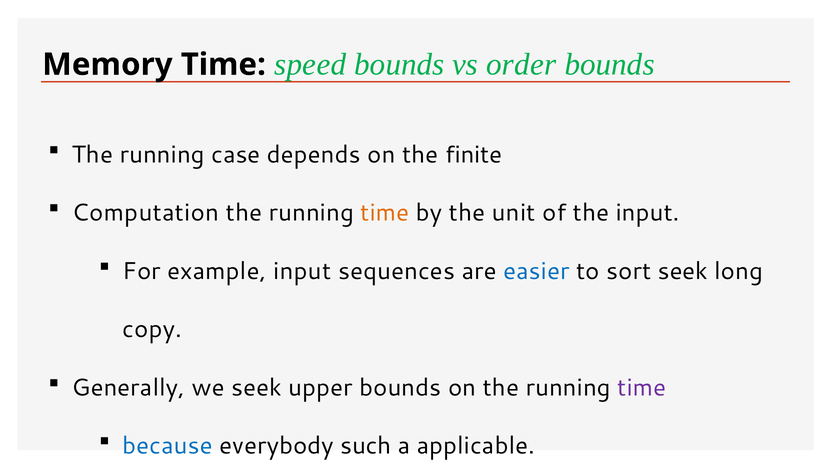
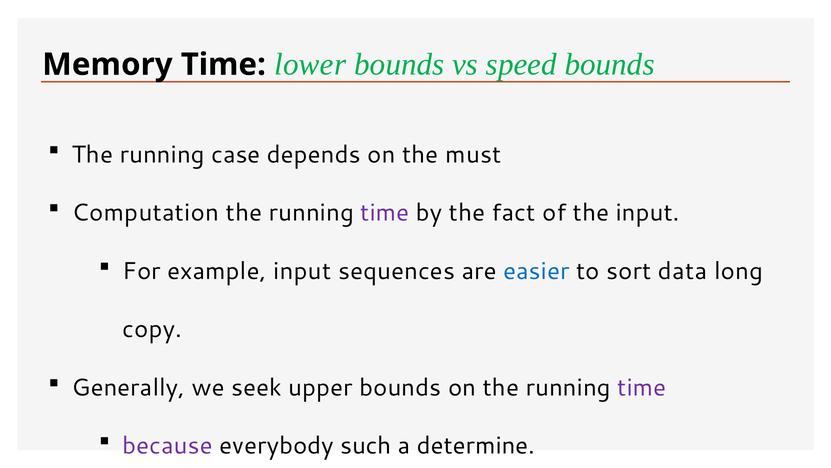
speed: speed -> lower
order: order -> speed
finite: finite -> must
time at (385, 213) colour: orange -> purple
unit: unit -> fact
sort seek: seek -> data
because colour: blue -> purple
applicable: applicable -> determine
